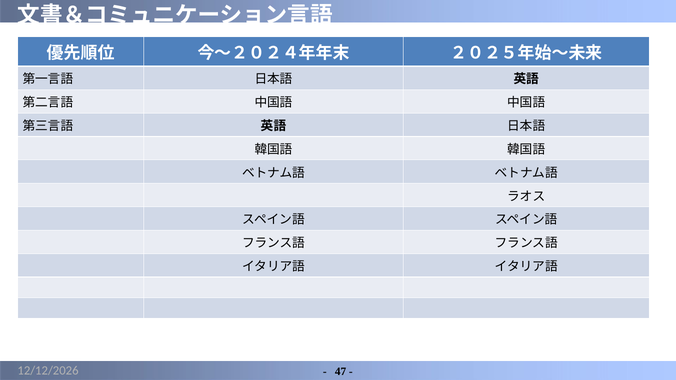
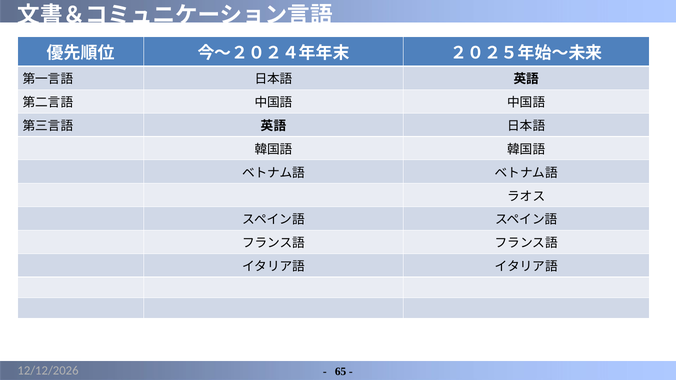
47: 47 -> 65
